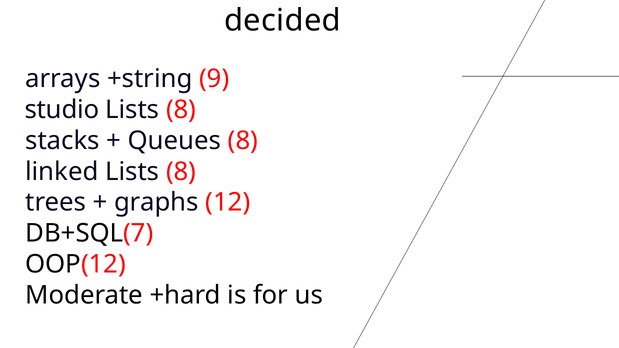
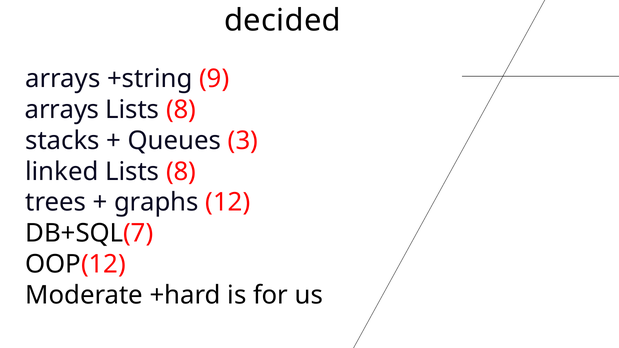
studio at (62, 110): studio -> arrays
Queues 8: 8 -> 3
